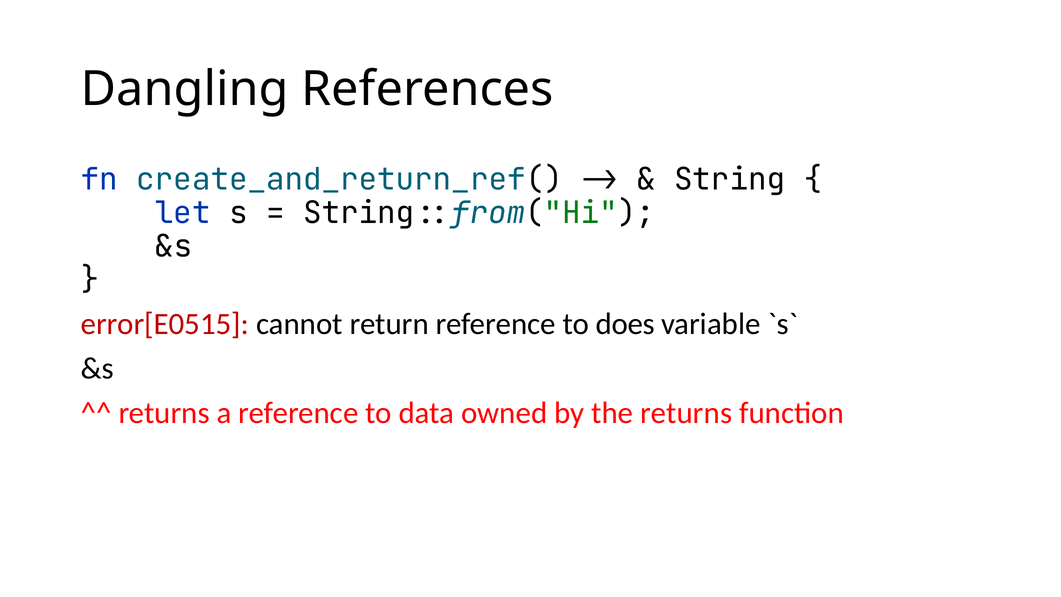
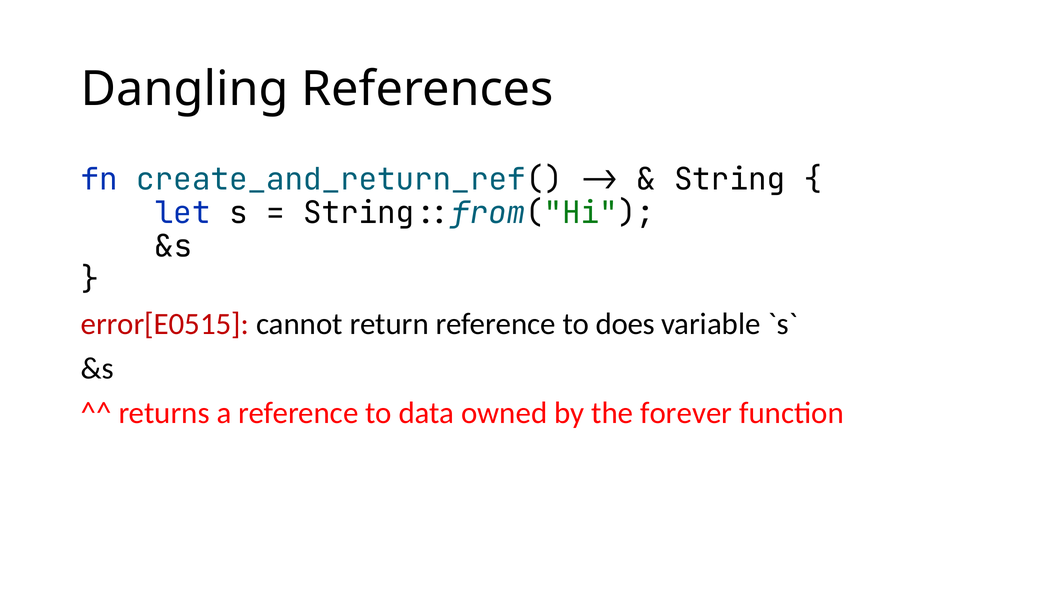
the returns: returns -> forever
